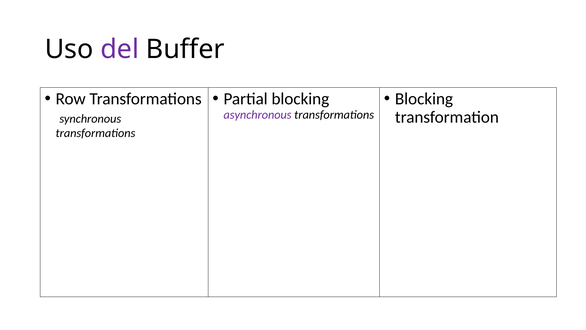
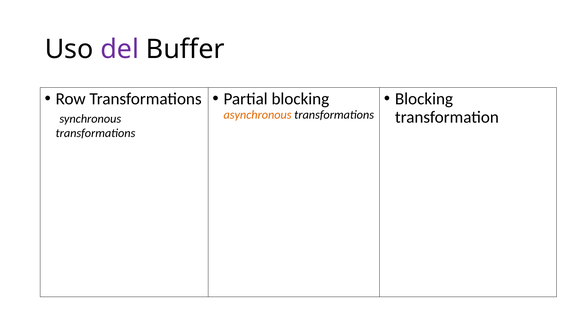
asynchronous colour: purple -> orange
